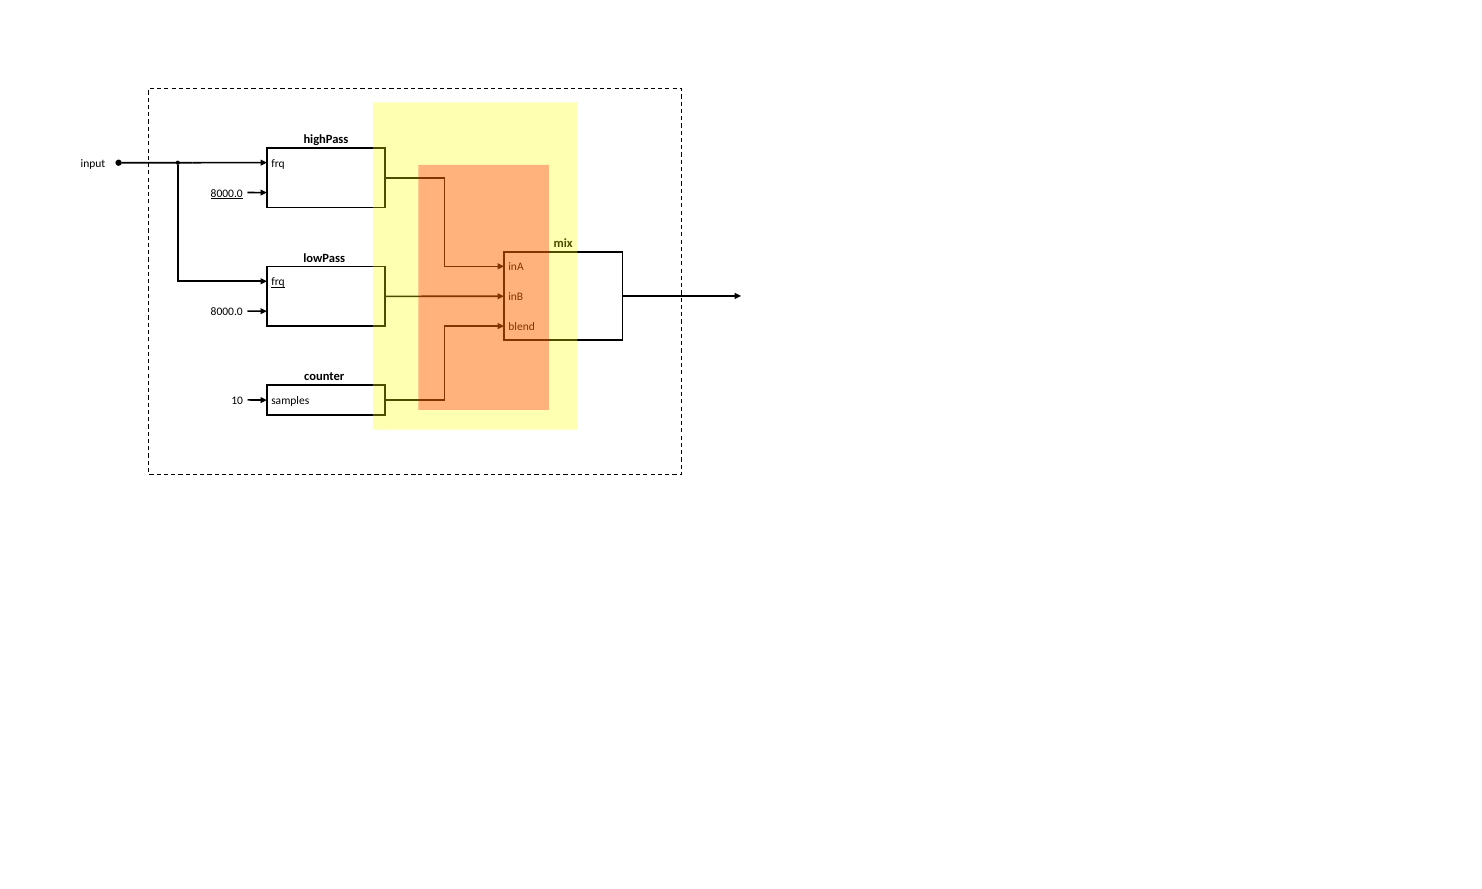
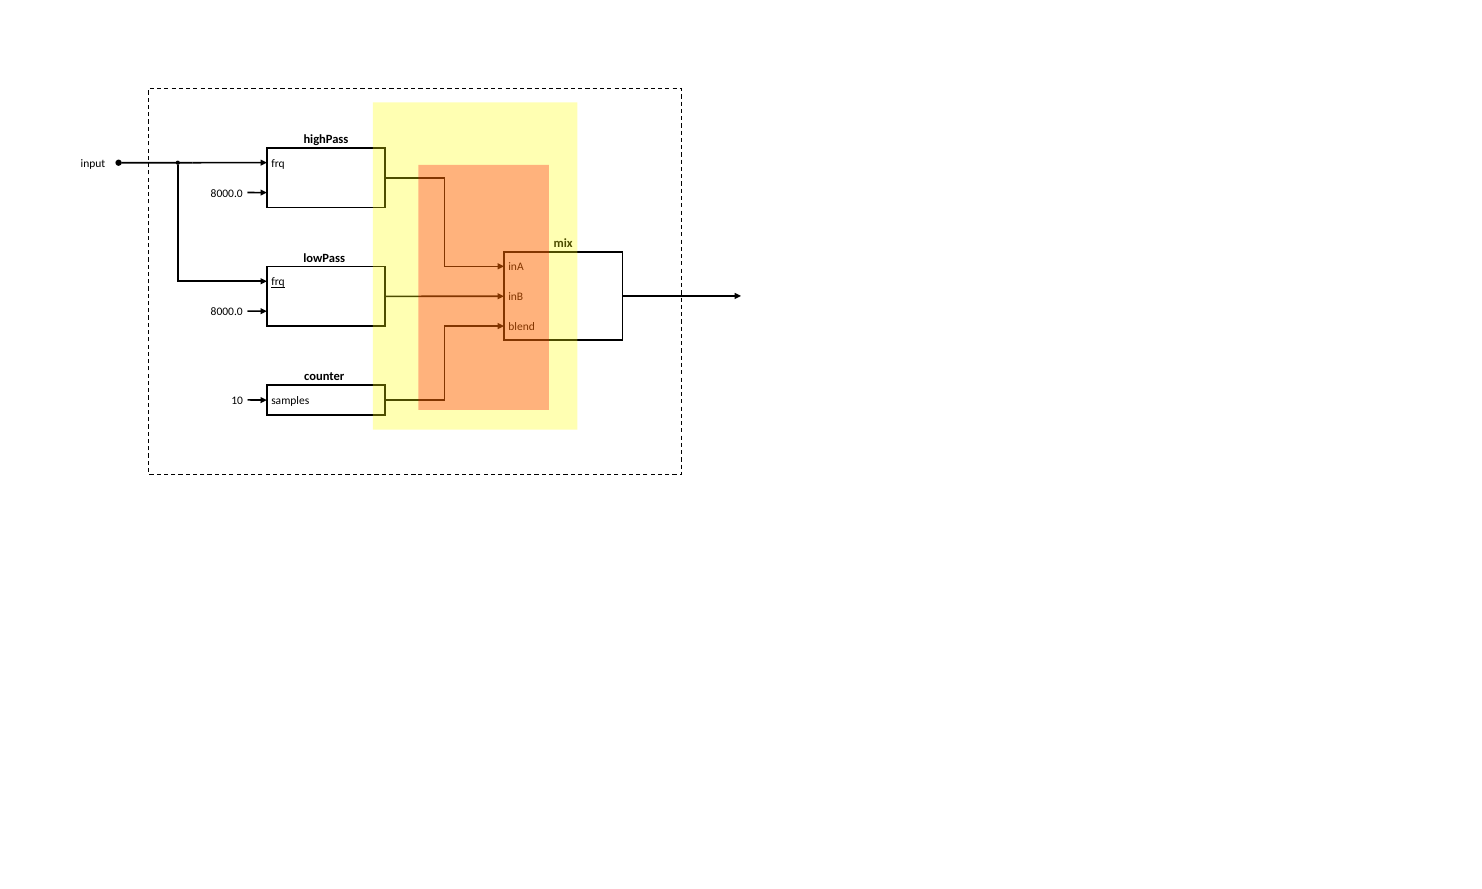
8000.0 at (227, 193) underline: present -> none
